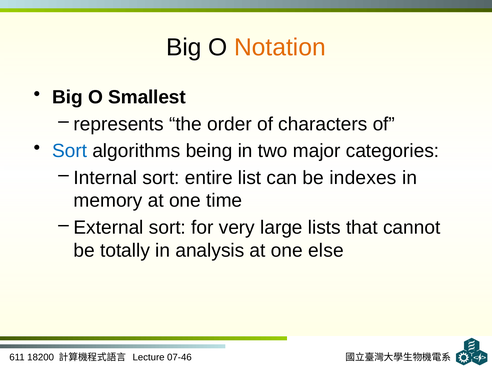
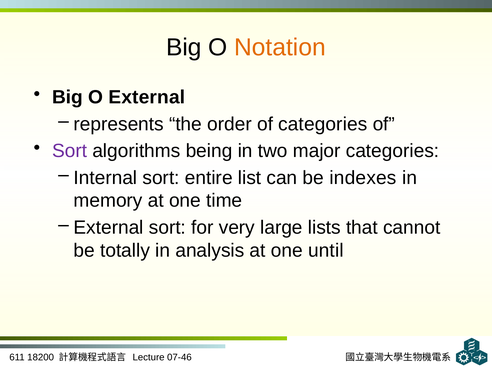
O Smallest: Smallest -> External
of characters: characters -> categories
Sort at (70, 151) colour: blue -> purple
else: else -> until
